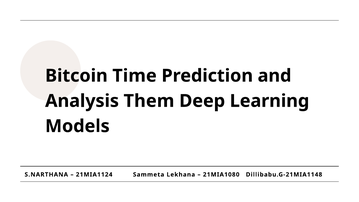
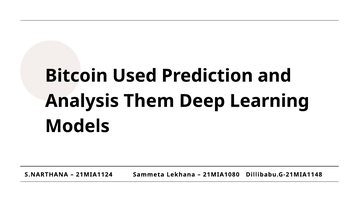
Time: Time -> Used
